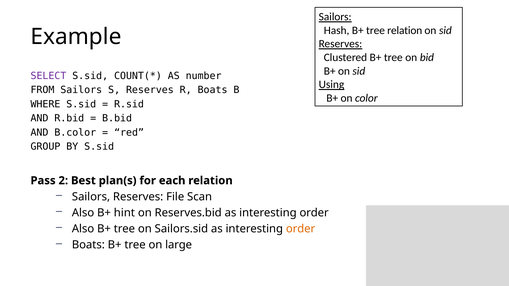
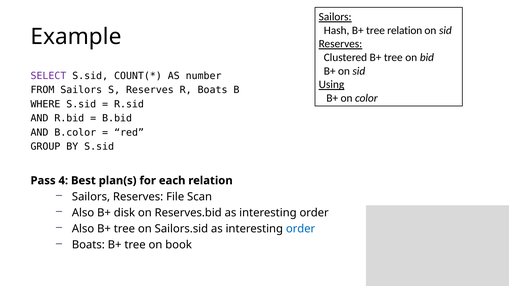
2: 2 -> 4
hint: hint -> disk
order at (301, 229) colour: orange -> blue
large: large -> book
